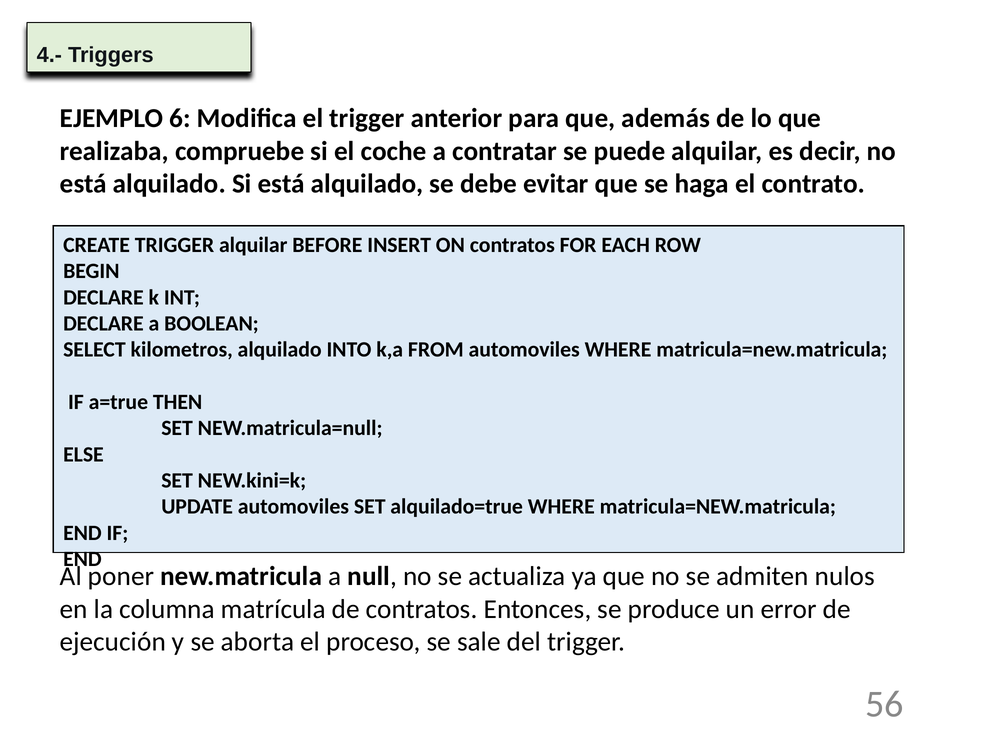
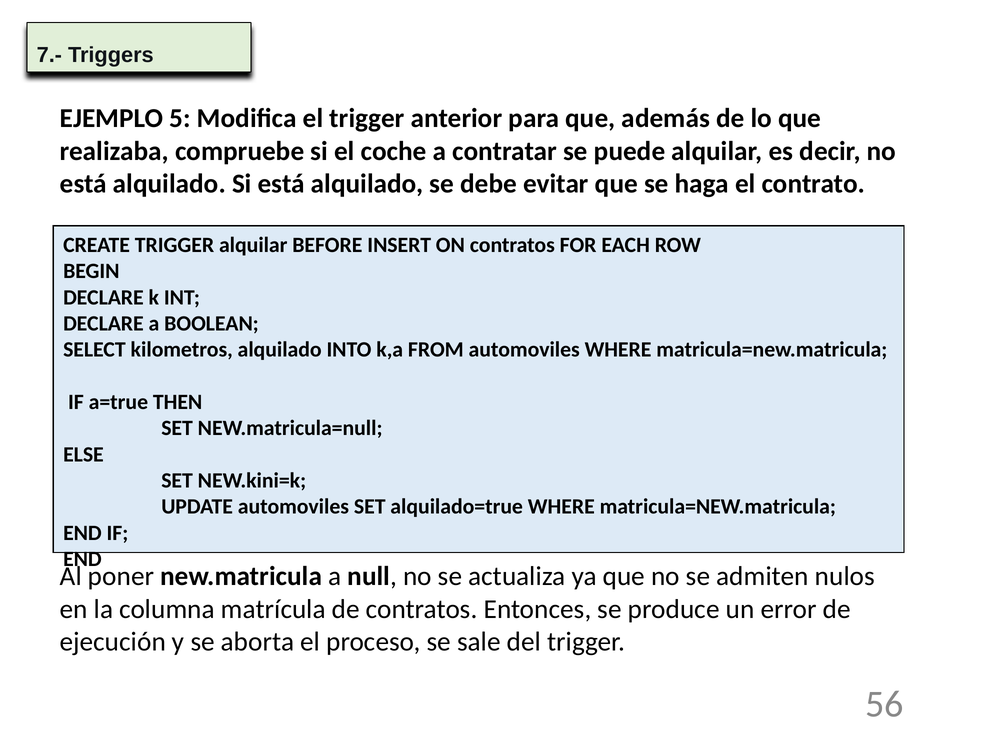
4.-: 4.- -> 7.-
6: 6 -> 5
